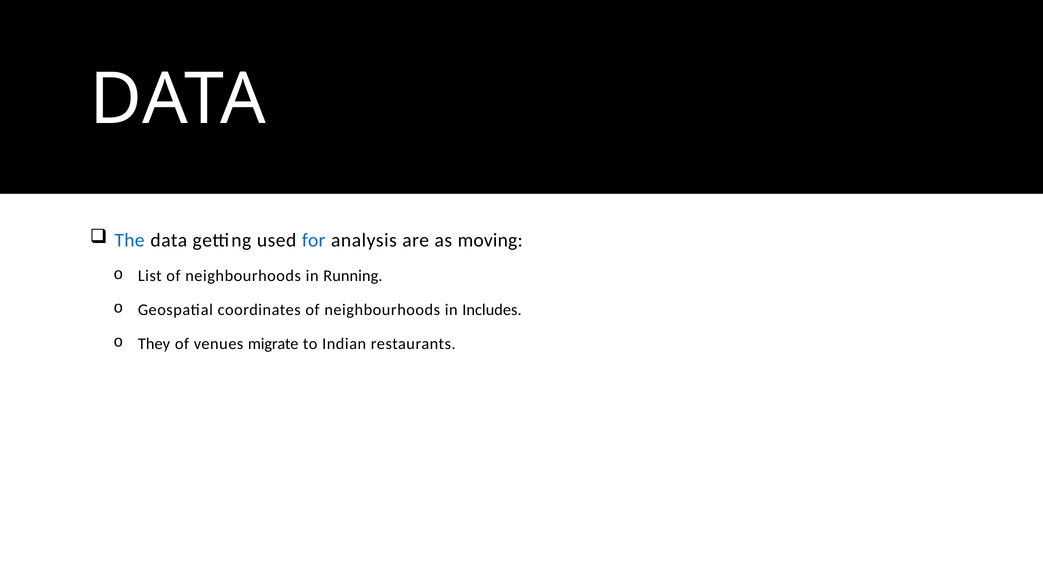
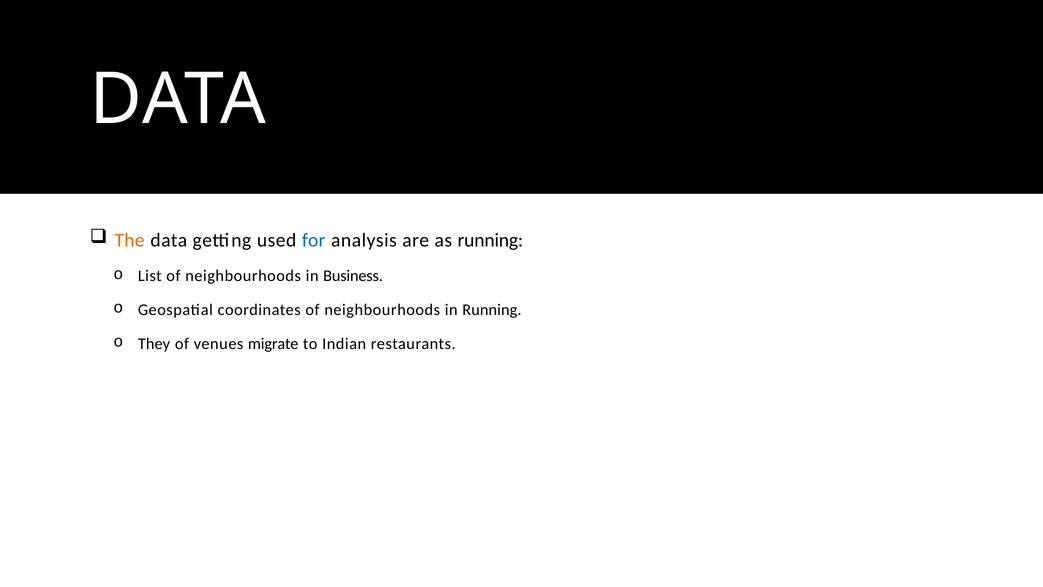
The colour: blue -> orange
as moving: moving -> running
Running: Running -> Business
in Includes: Includes -> Running
